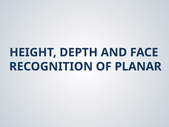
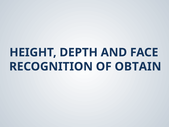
PLANAR: PLANAR -> OBTAIN
